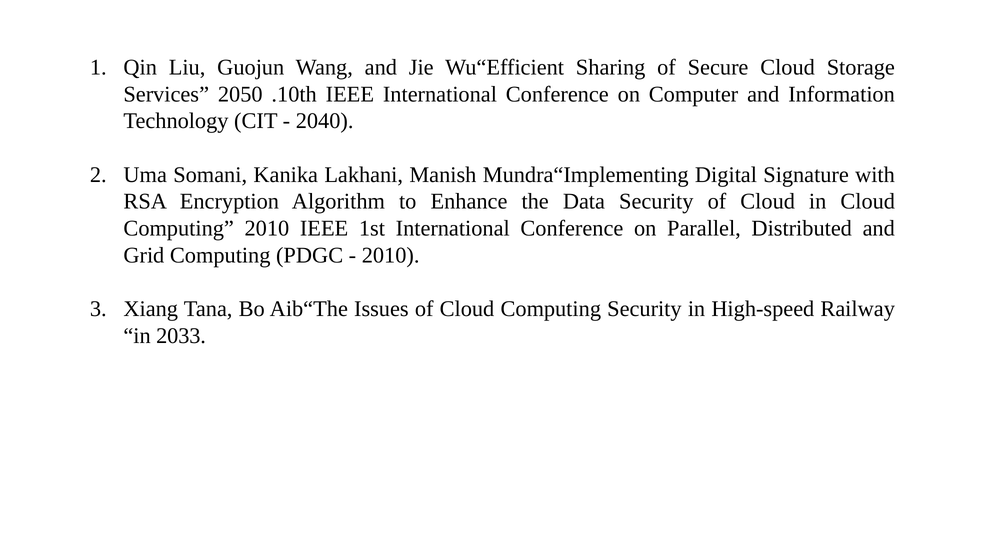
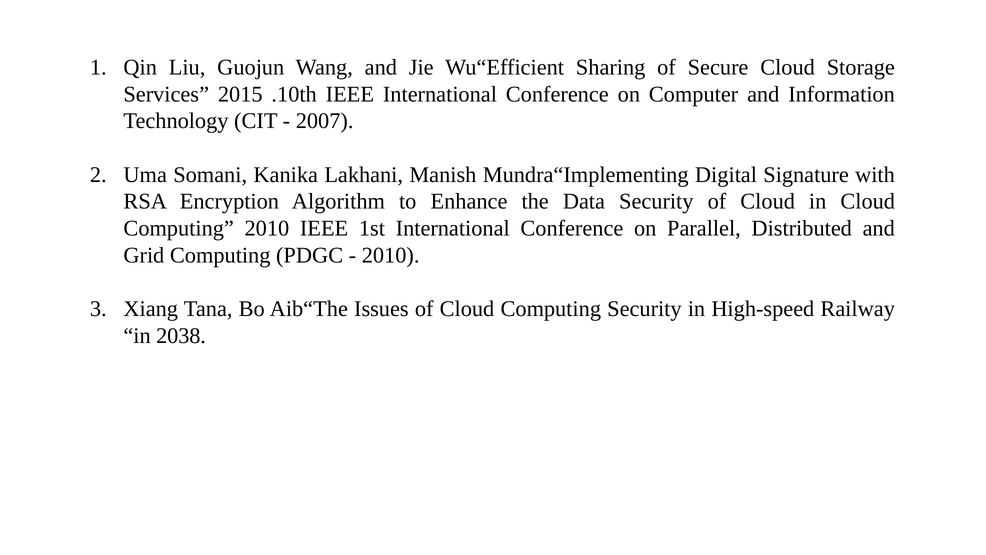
2050: 2050 -> 2015
2040: 2040 -> 2007
2033: 2033 -> 2038
